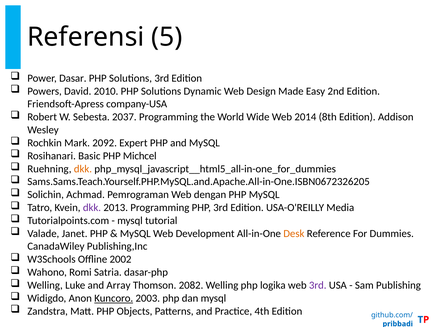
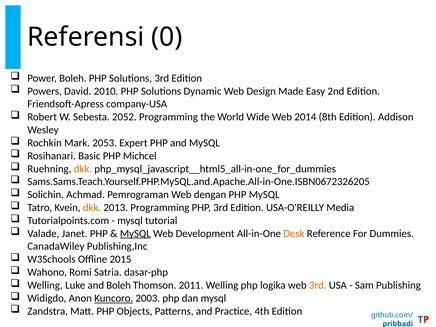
5: 5 -> 0
Power Dasar: Dasar -> Boleh
2037: 2037 -> 2052
2092: 2092 -> 2053
dkk at (92, 208) colour: purple -> orange
MySQL at (135, 233) underline: none -> present
2002: 2002 -> 2015
and Array: Array -> Boleh
2082: 2082 -> 2011
3rd at (318, 285) colour: purple -> orange
